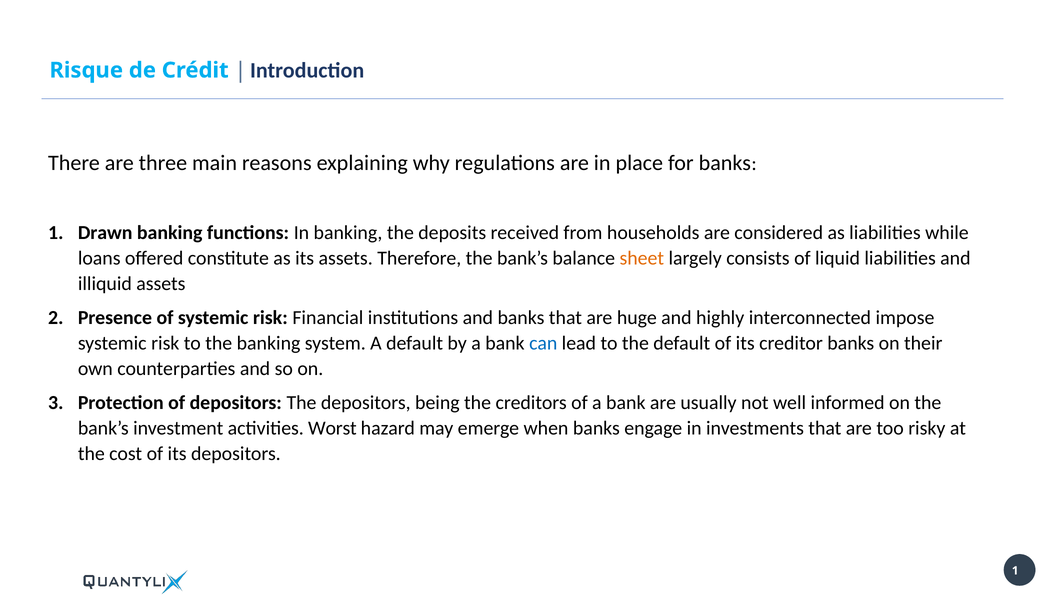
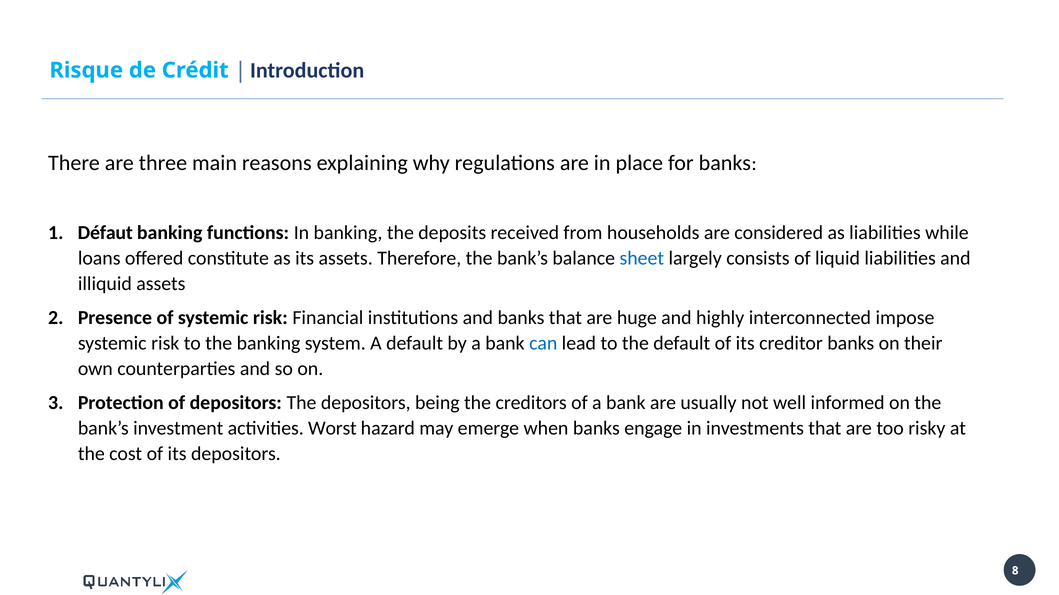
Drawn: Drawn -> Défaut
sheet colour: orange -> blue
6 1: 1 -> 8
